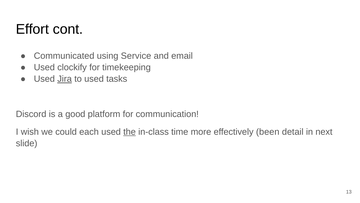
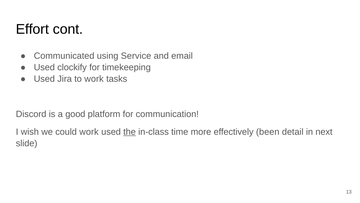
Jira underline: present -> none
to used: used -> work
could each: each -> work
